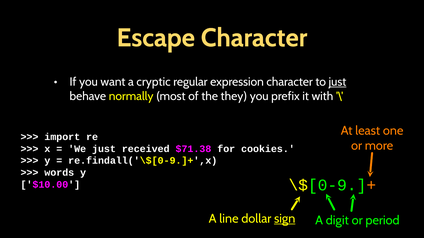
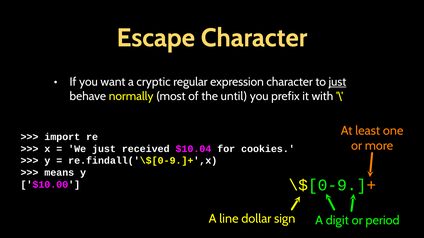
they: they -> until
$71.38: $71.38 -> $10.04
words: words -> means
sign underline: present -> none
